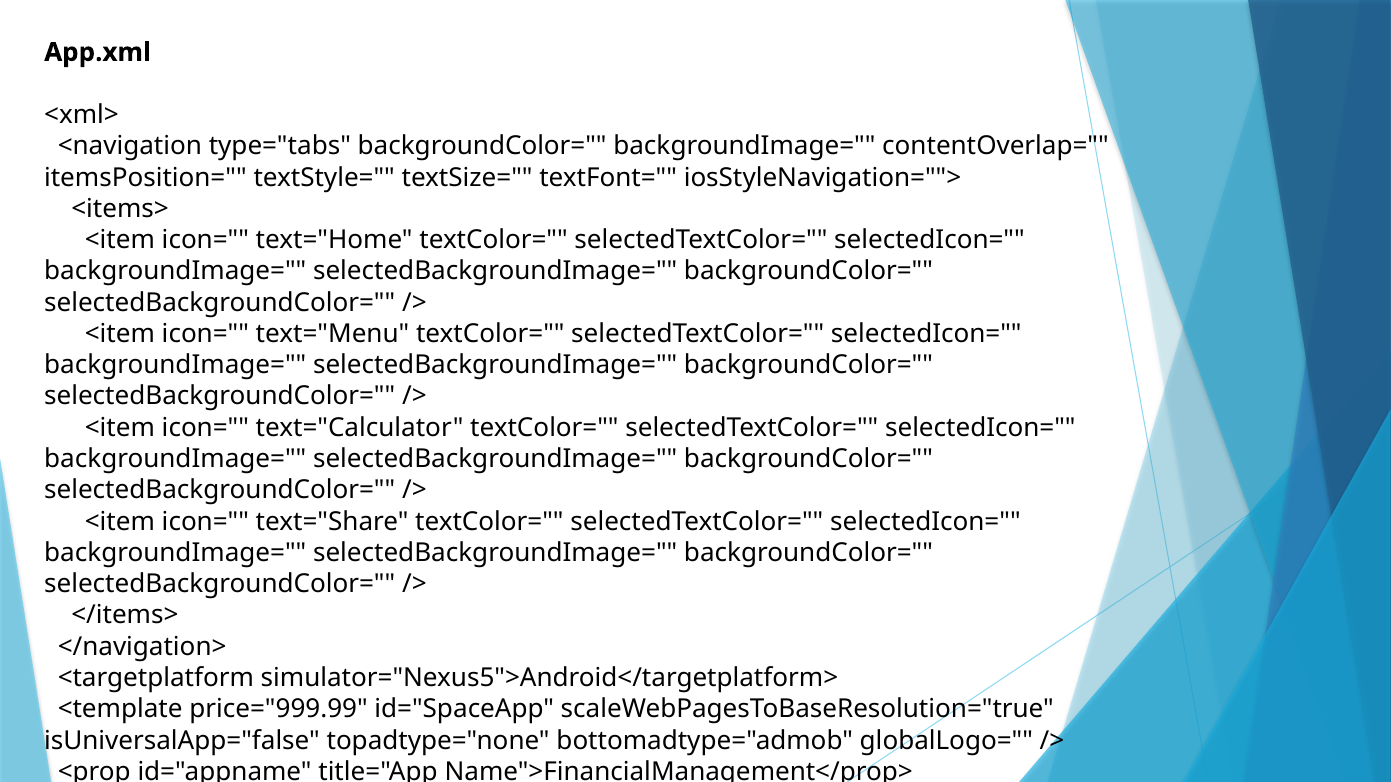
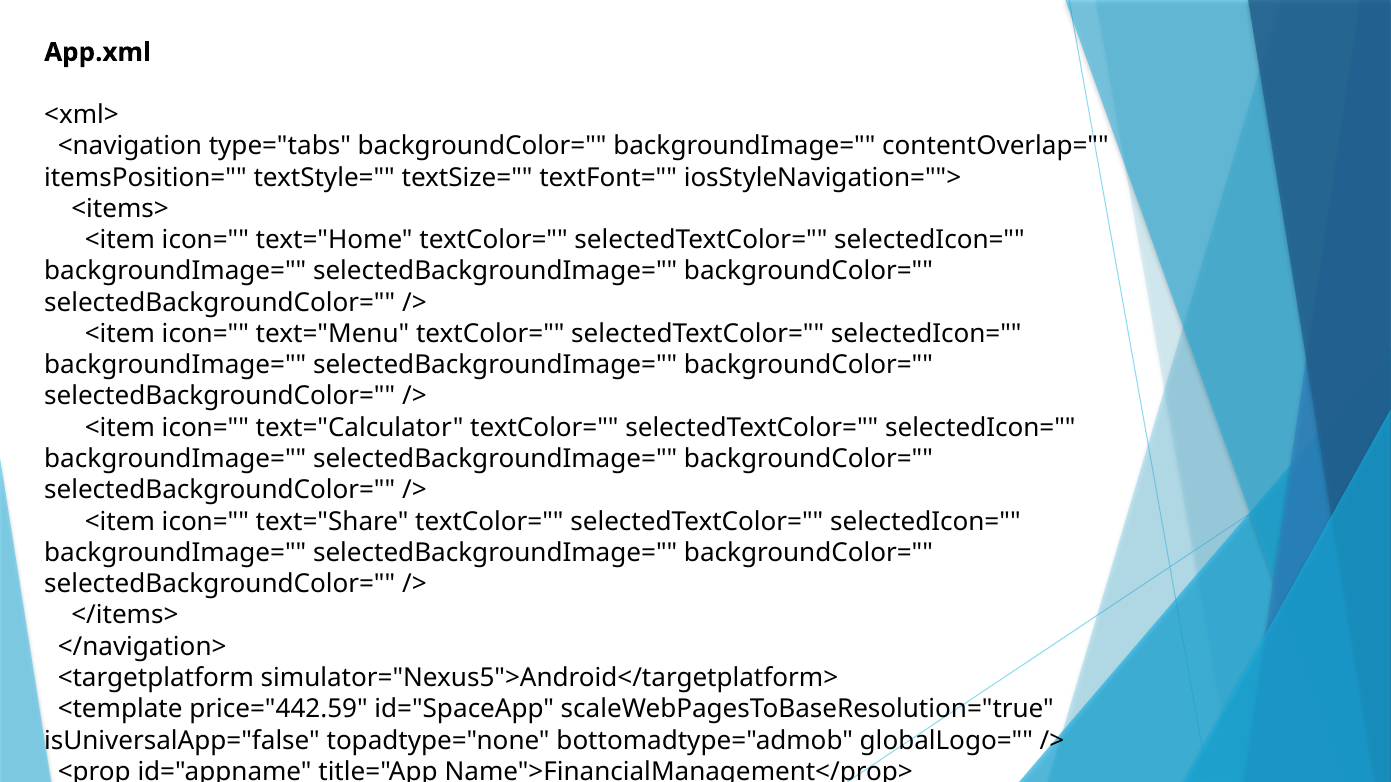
price="999.99: price="999.99 -> price="442.59
